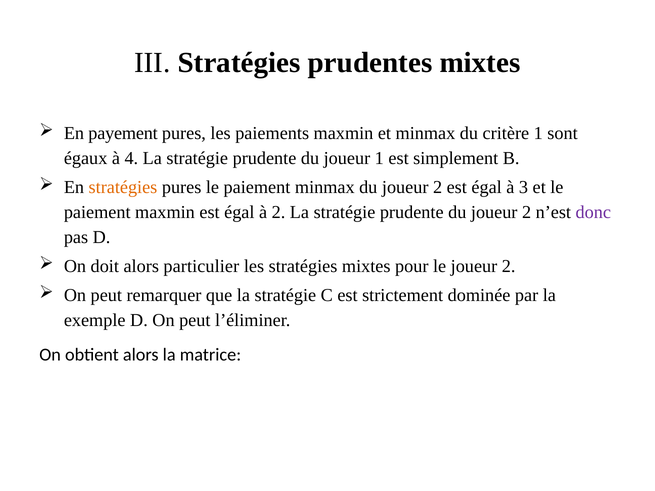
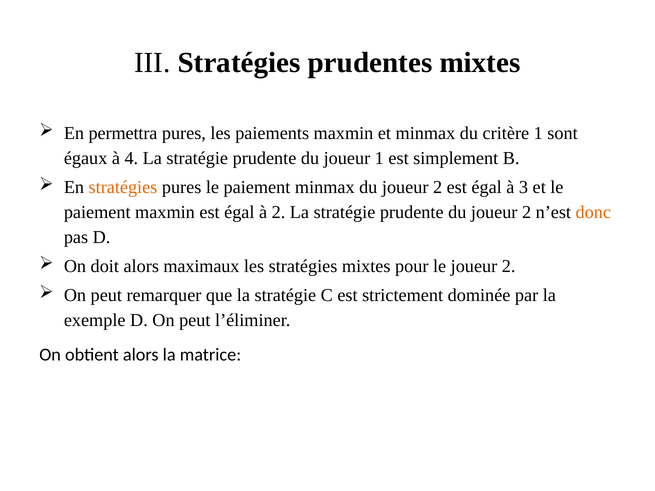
payement: payement -> permettra
donc colour: purple -> orange
particulier: particulier -> maximaux
